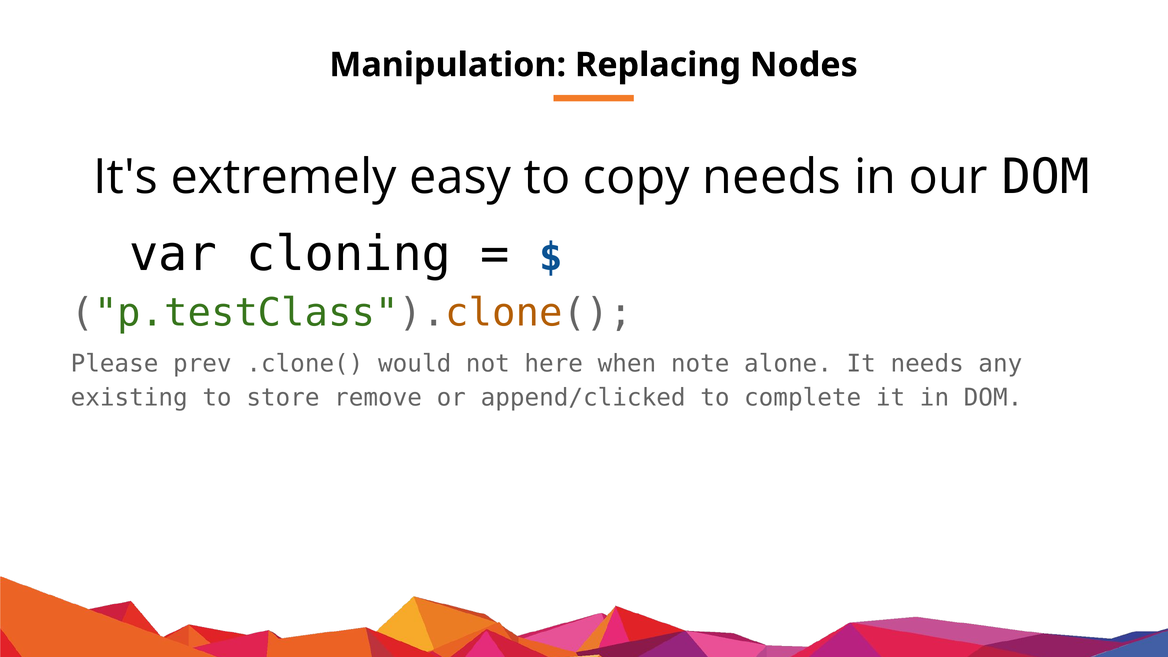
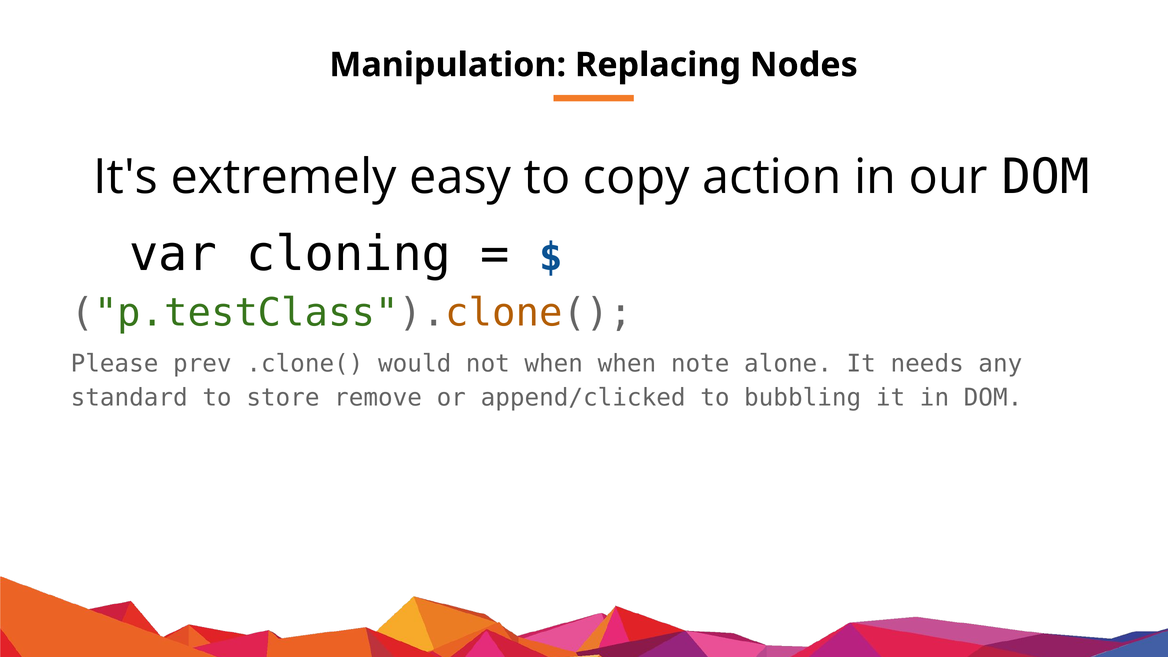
copy needs: needs -> action
not here: here -> when
existing: existing -> standard
complete: complete -> bubbling
